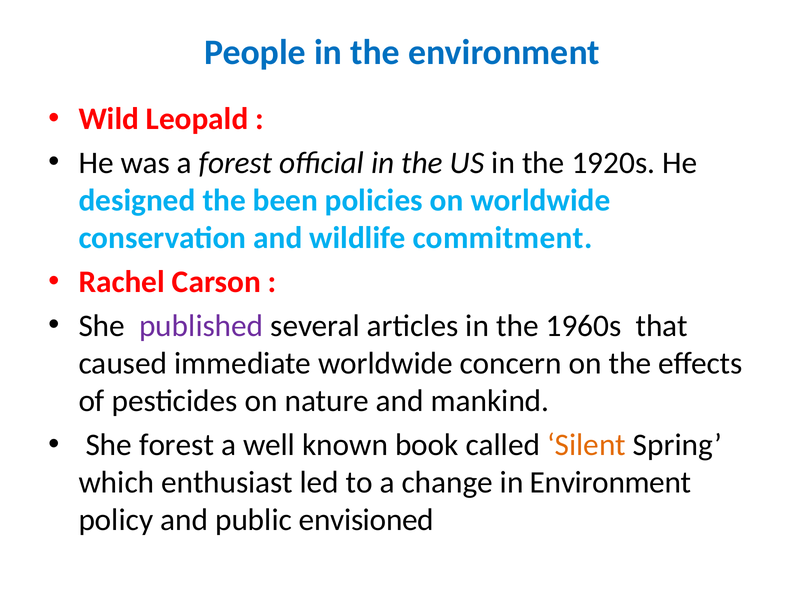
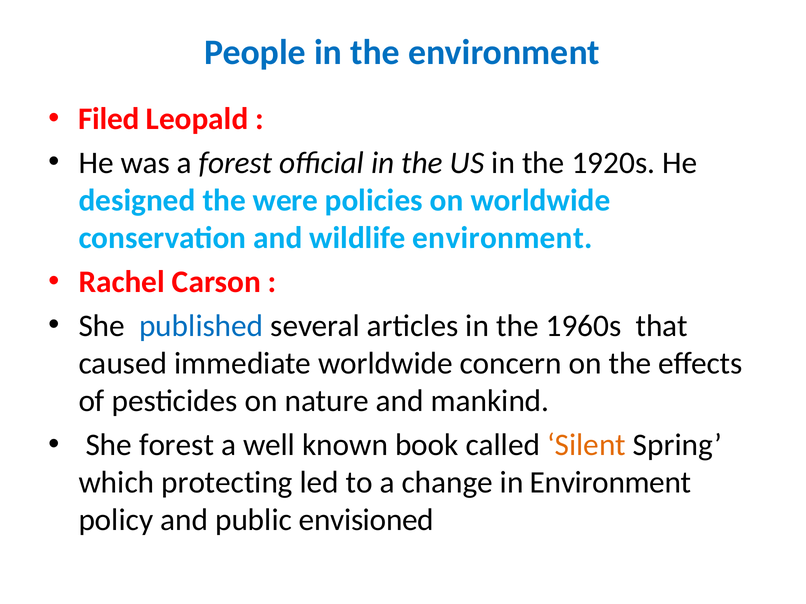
Wild: Wild -> Filed
been: been -> were
wildlife commitment: commitment -> environment
published colour: purple -> blue
enthusiast: enthusiast -> protecting
